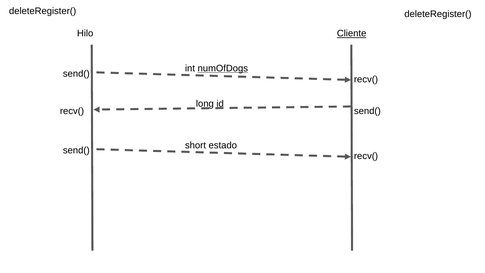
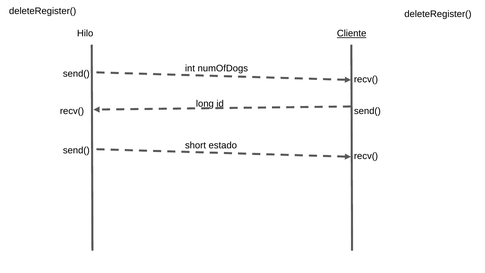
numOfDogs underline: present -> none
